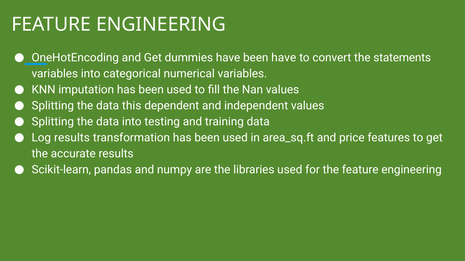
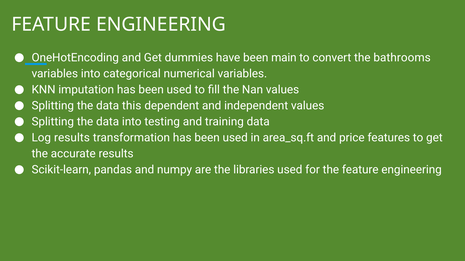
been have: have -> main
statements: statements -> bathrooms
